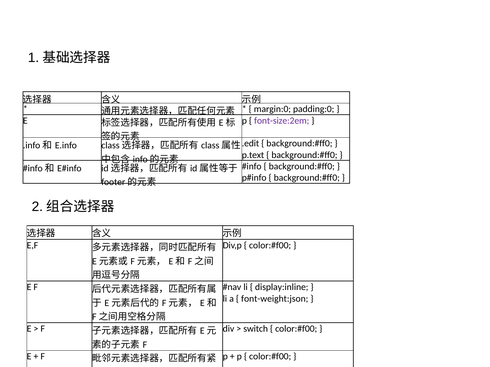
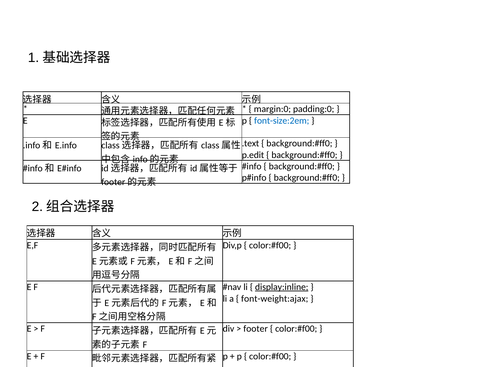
font-size:2em colour: purple -> blue
.edit: .edit -> .text
p.text: p.text -> p.edit
display:inline underline: none -> present
font-weight:json: font-weight:json -> font-weight:ajax
switch: switch -> footer
